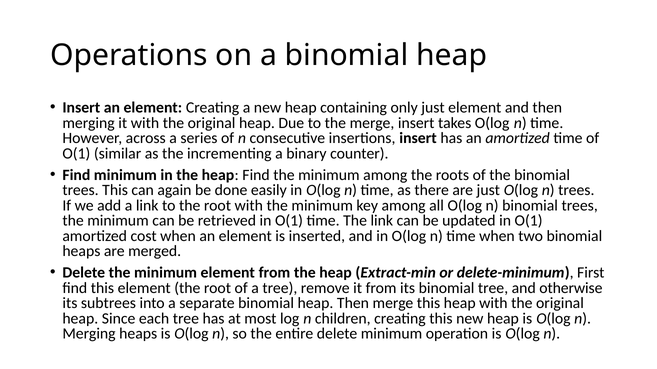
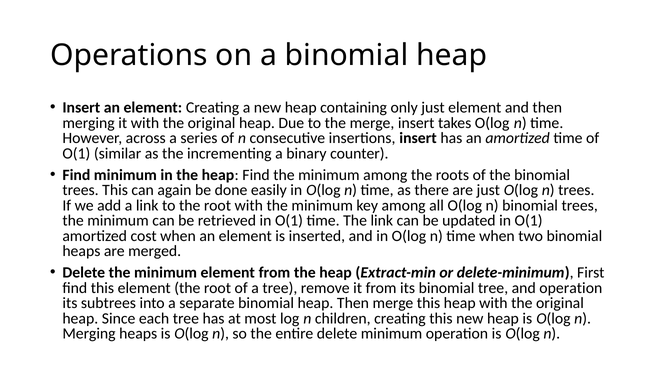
and otherwise: otherwise -> operation
